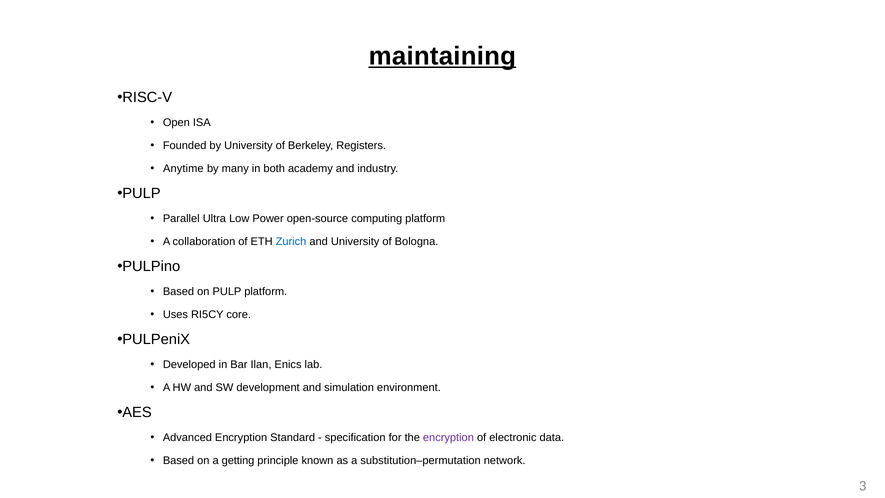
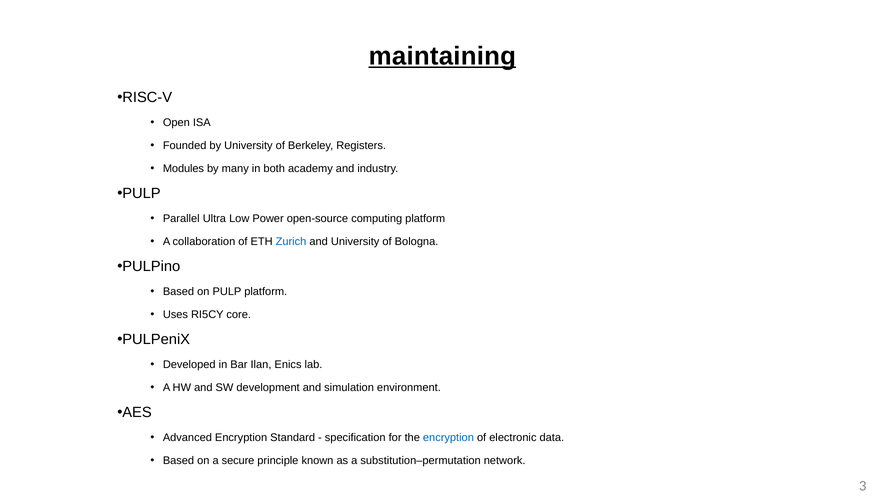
Anytime: Anytime -> Modules
encryption at (448, 437) colour: purple -> blue
getting: getting -> secure
